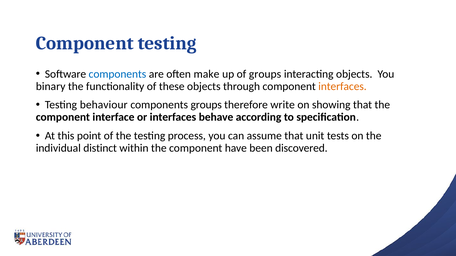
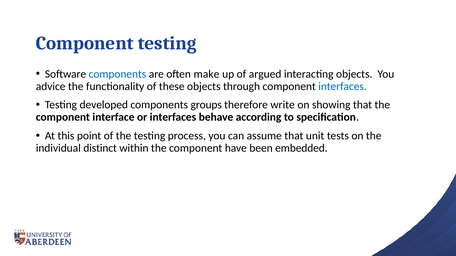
of groups: groups -> argued
binary: binary -> advice
interfaces at (342, 86) colour: orange -> blue
behaviour: behaviour -> developed
discovered: discovered -> embedded
